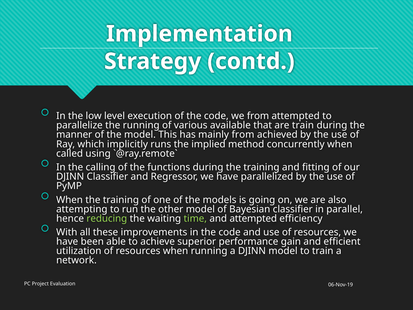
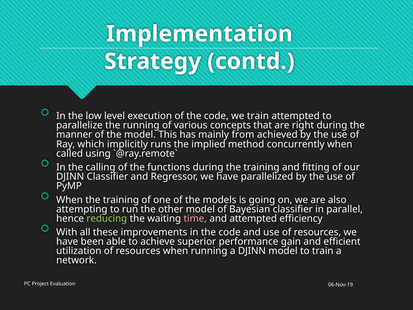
we from: from -> train
available: available -> concepts
are train: train -> right
time colour: light green -> pink
